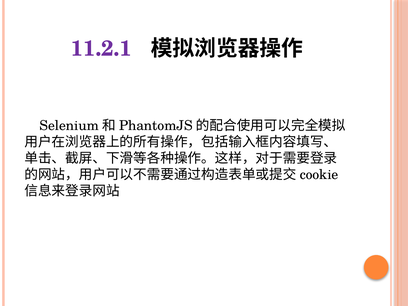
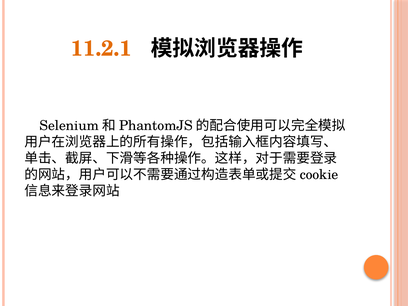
11.2.1 colour: purple -> orange
